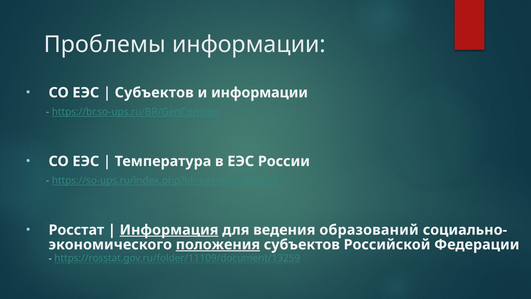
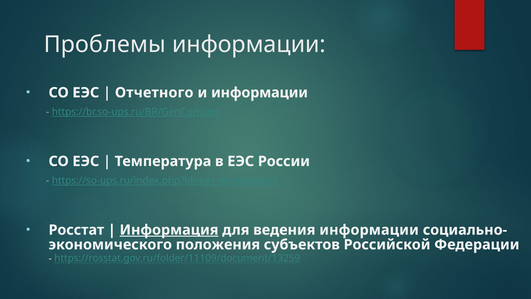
Субъектов at (154, 93): Субъектов -> Отчетного
ведения образований: образований -> информации
положения underline: present -> none
